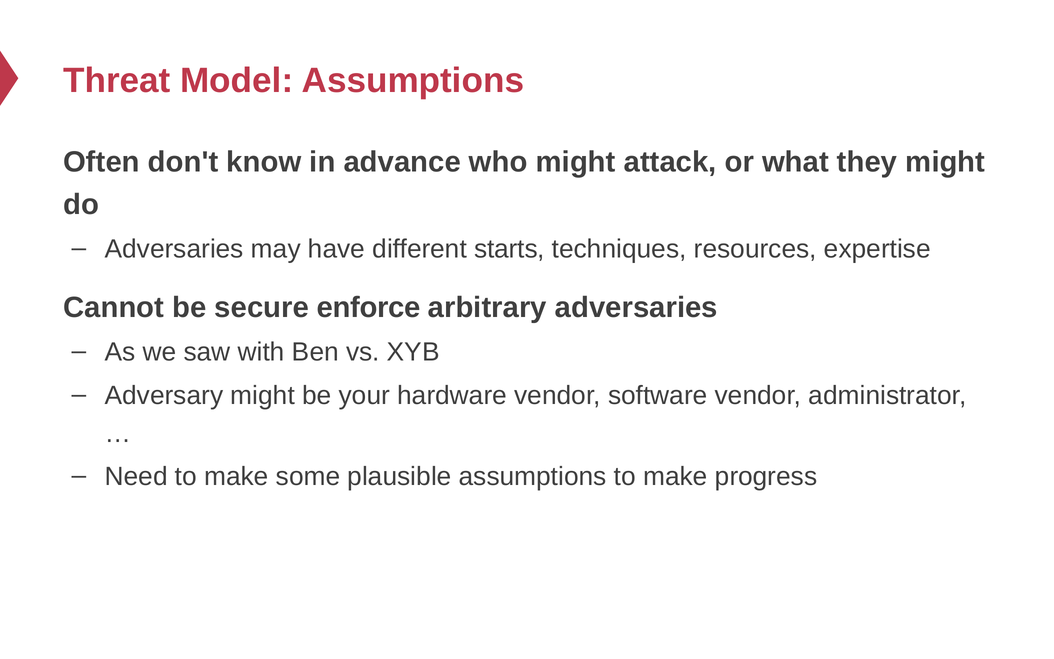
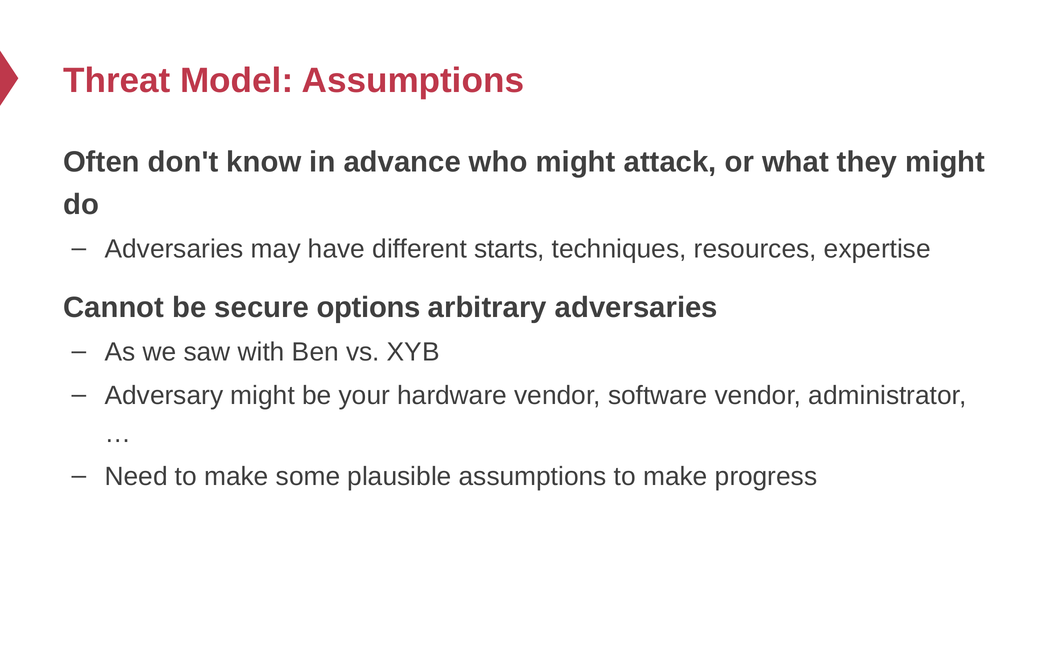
enforce: enforce -> options
